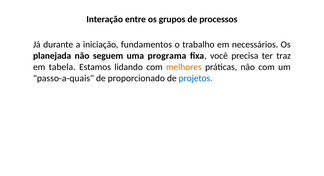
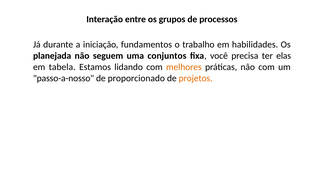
necessários: necessários -> habilidades
programa: programa -> conjuntos
traz: traz -> elas
passo-a-quais: passo-a-quais -> passo-a-nosso
projetos colour: blue -> orange
